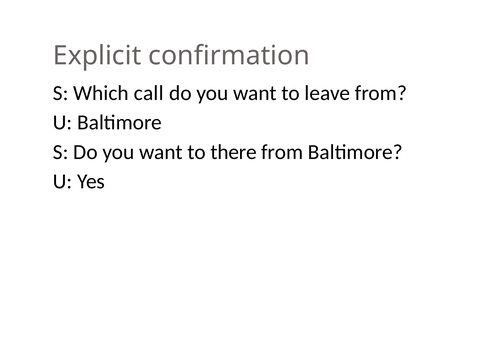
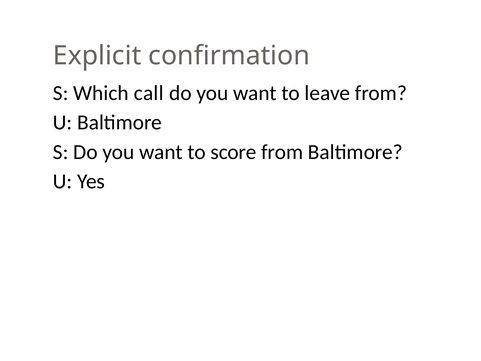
there: there -> score
